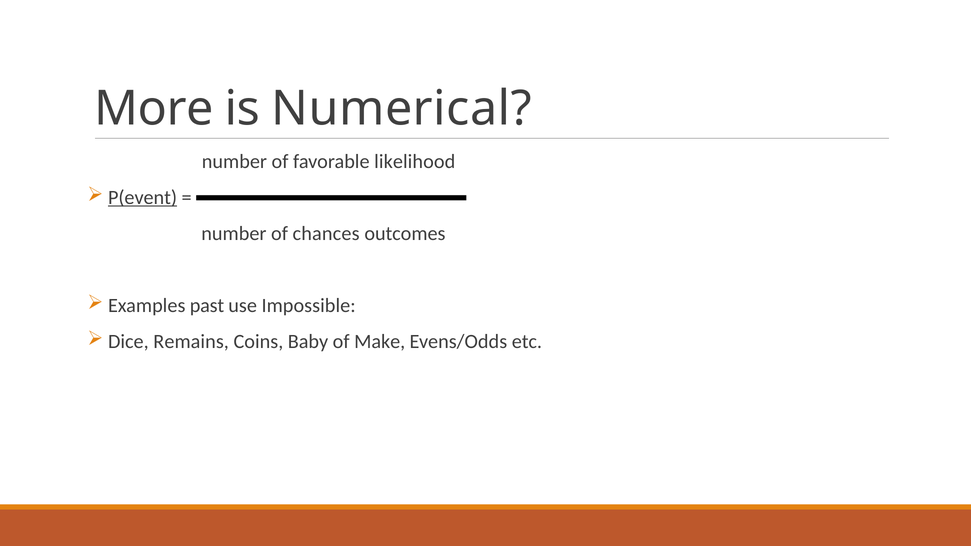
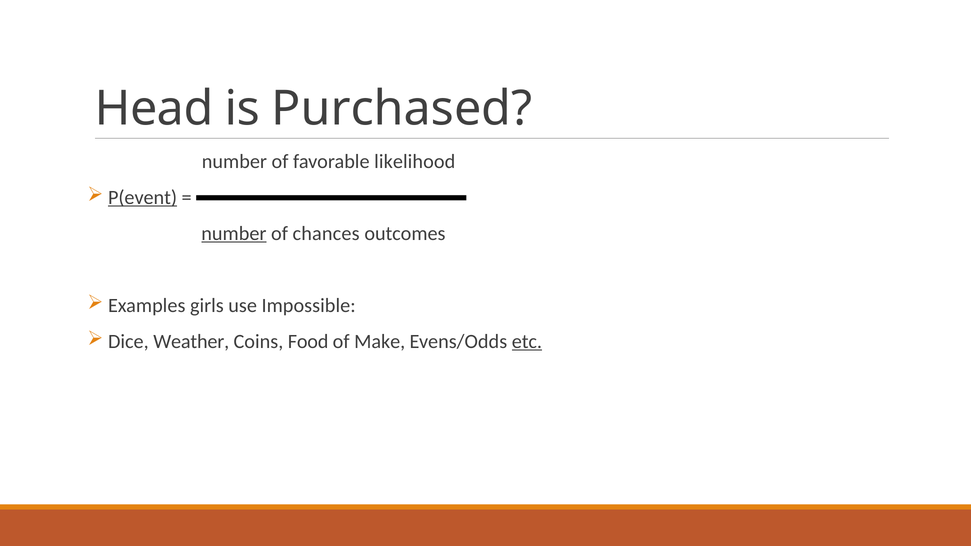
More: More -> Head
Numerical: Numerical -> Purchased
number at (234, 233) underline: none -> present
past: past -> girls
Remains: Remains -> Weather
Baby: Baby -> Food
etc underline: none -> present
